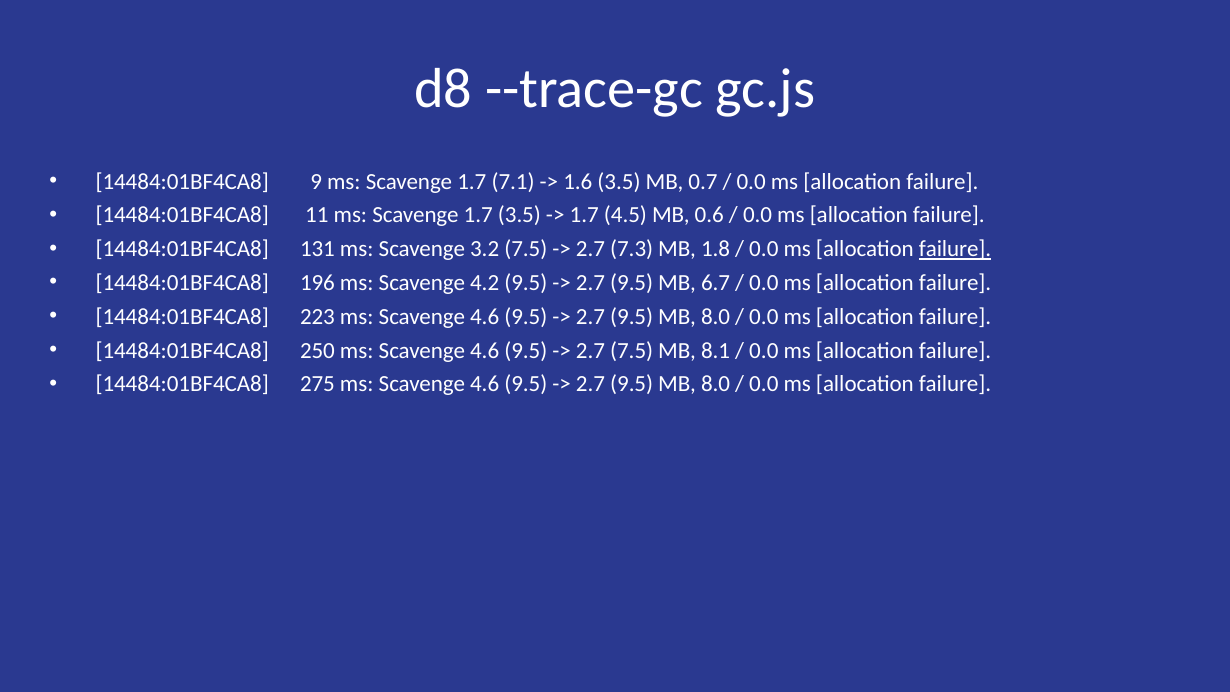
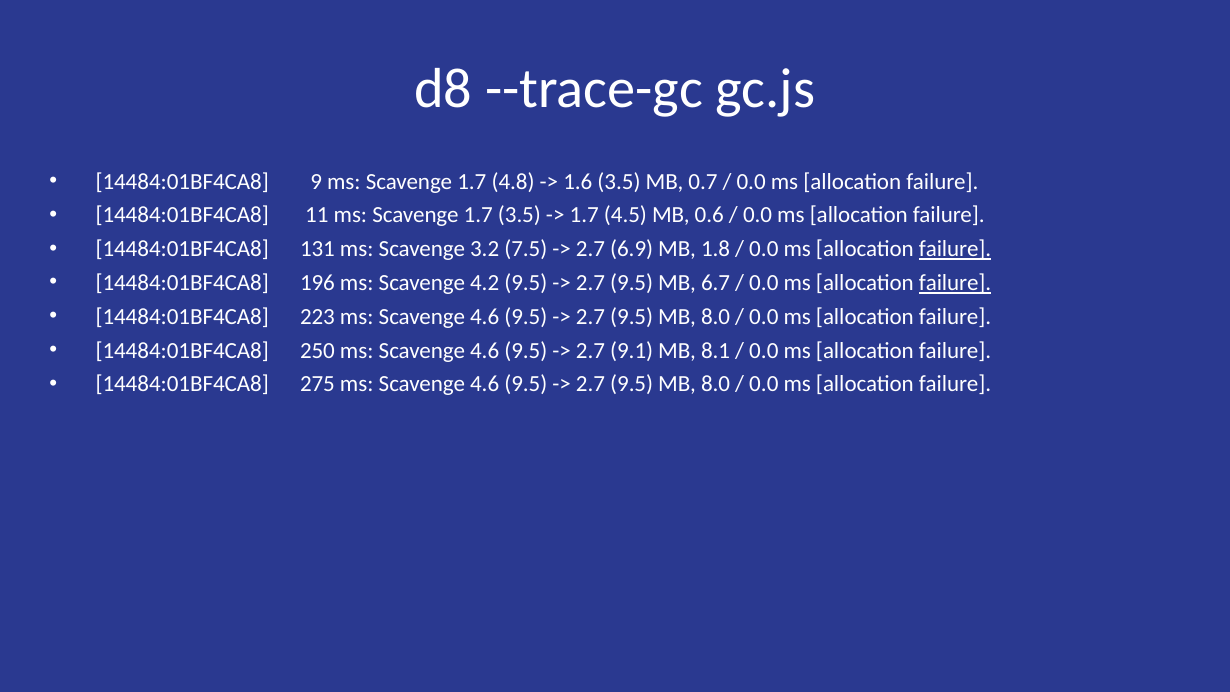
7.1: 7.1 -> 4.8
7.3: 7.3 -> 6.9
failure at (955, 283) underline: none -> present
2.7 7.5: 7.5 -> 9.1
